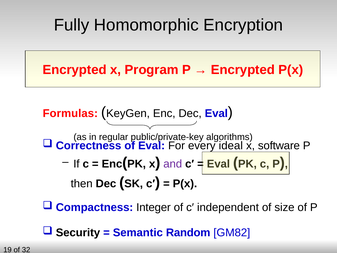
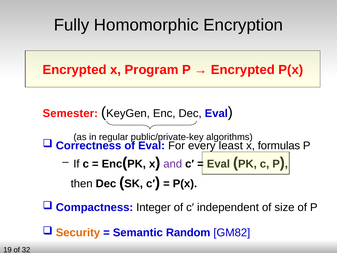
Formulas: Formulas -> Semester
ideal: ideal -> least
software: software -> formulas
Security colour: black -> orange
